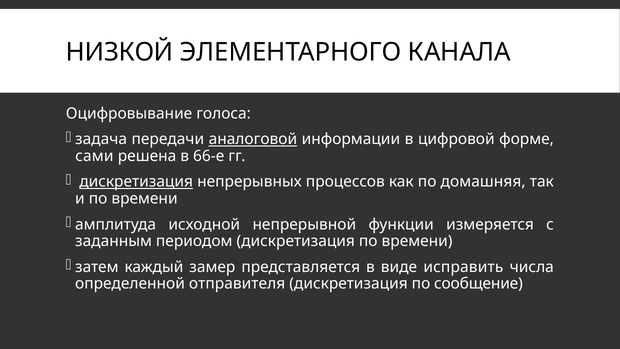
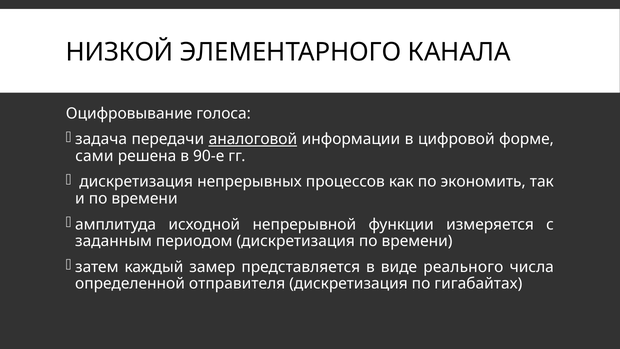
66-е: 66-е -> 90-е
дискретизация at (136, 182) underline: present -> none
домашняя: домашняя -> экономить
исправить: исправить -> реального
сообщение: сообщение -> гигабайтах
